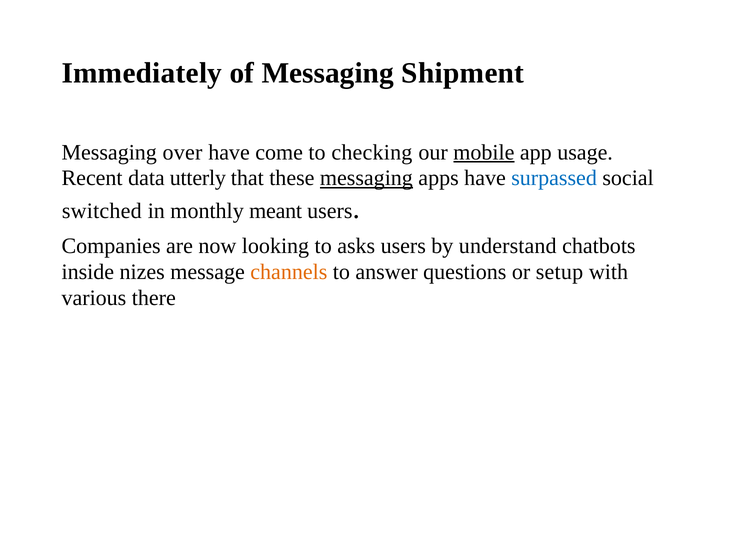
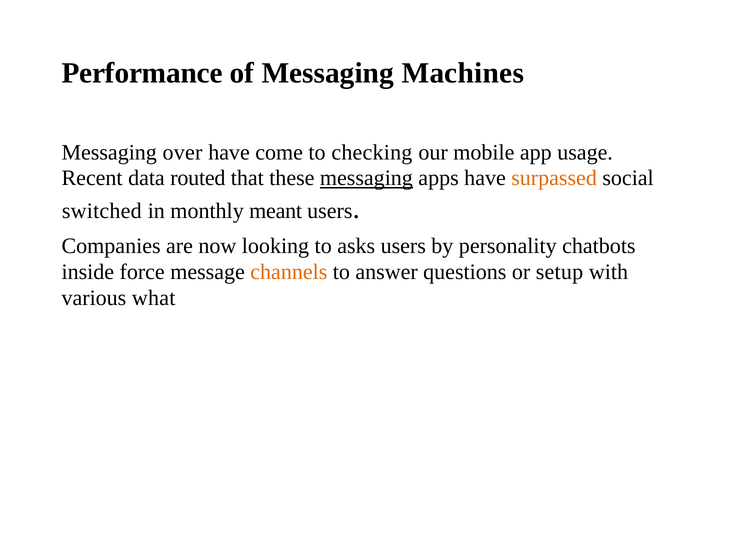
Immediately: Immediately -> Performance
Shipment: Shipment -> Machines
mobile underline: present -> none
utterly: utterly -> routed
surpassed colour: blue -> orange
understand: understand -> personality
nizes: nizes -> force
there: there -> what
